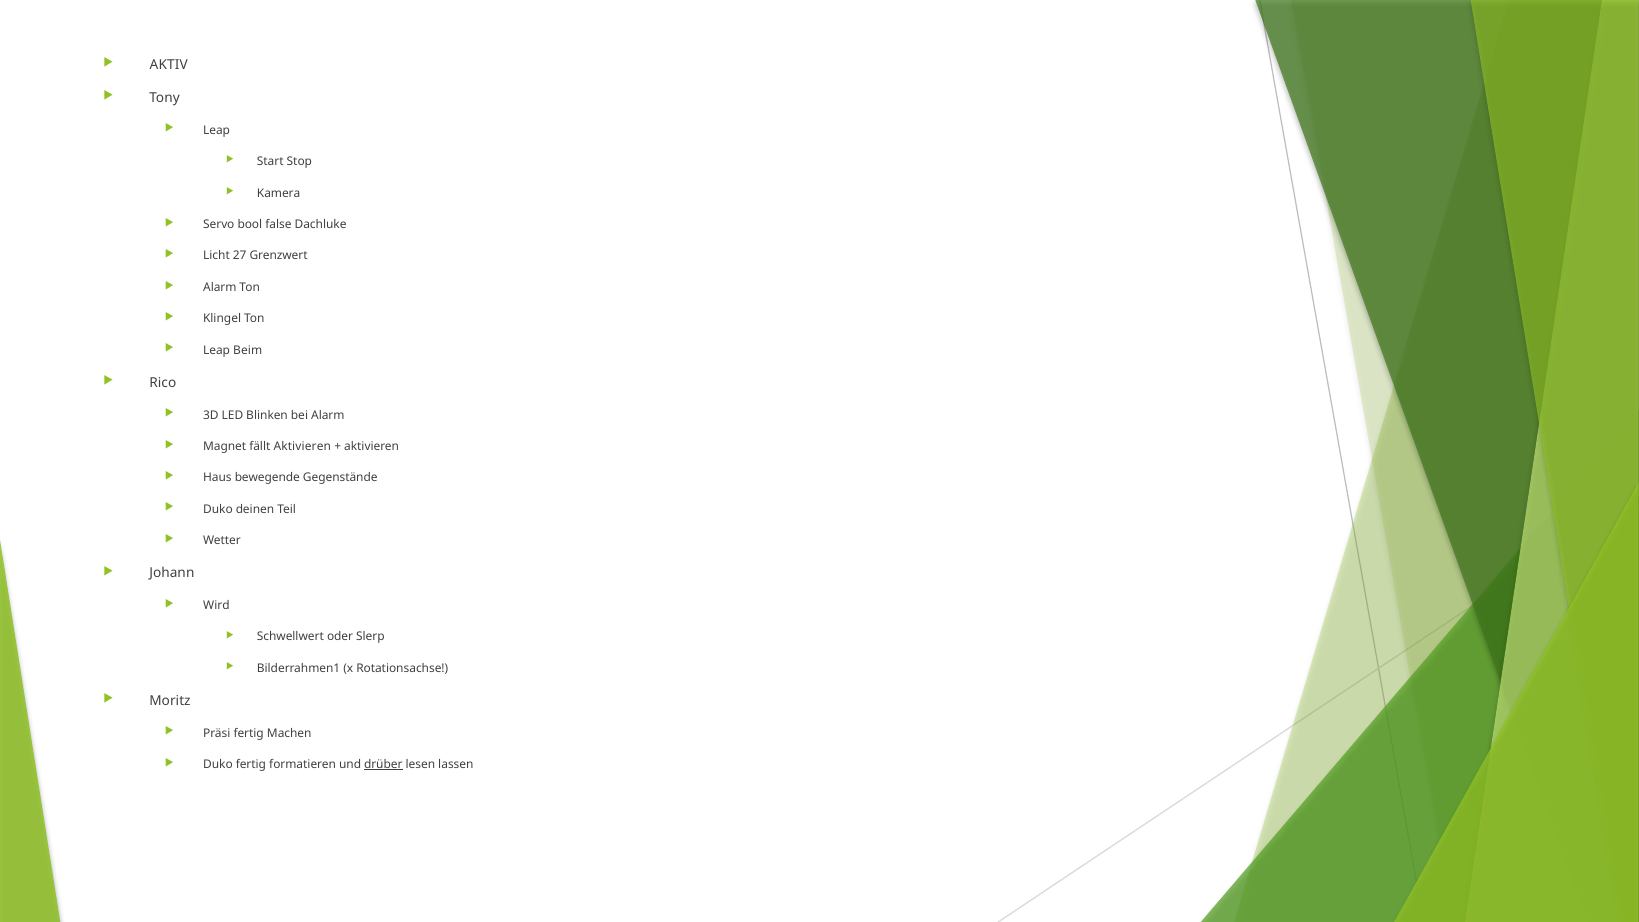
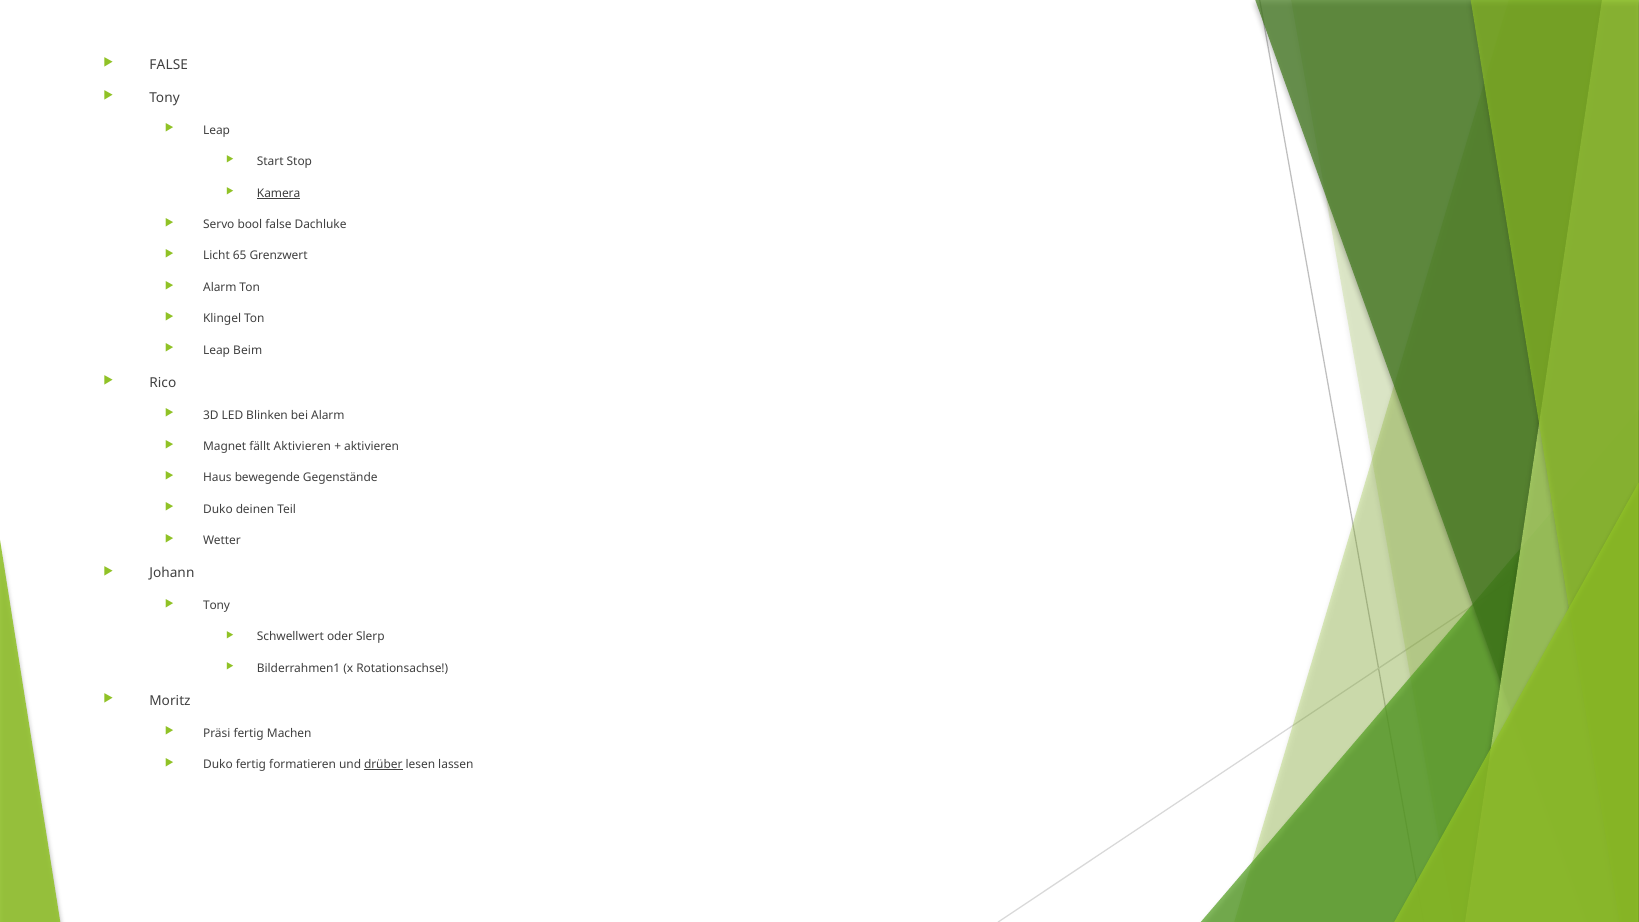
AKTIV at (169, 65): AKTIV -> FALSE
Kamera underline: none -> present
27: 27 -> 65
Wird at (216, 606): Wird -> Tony
